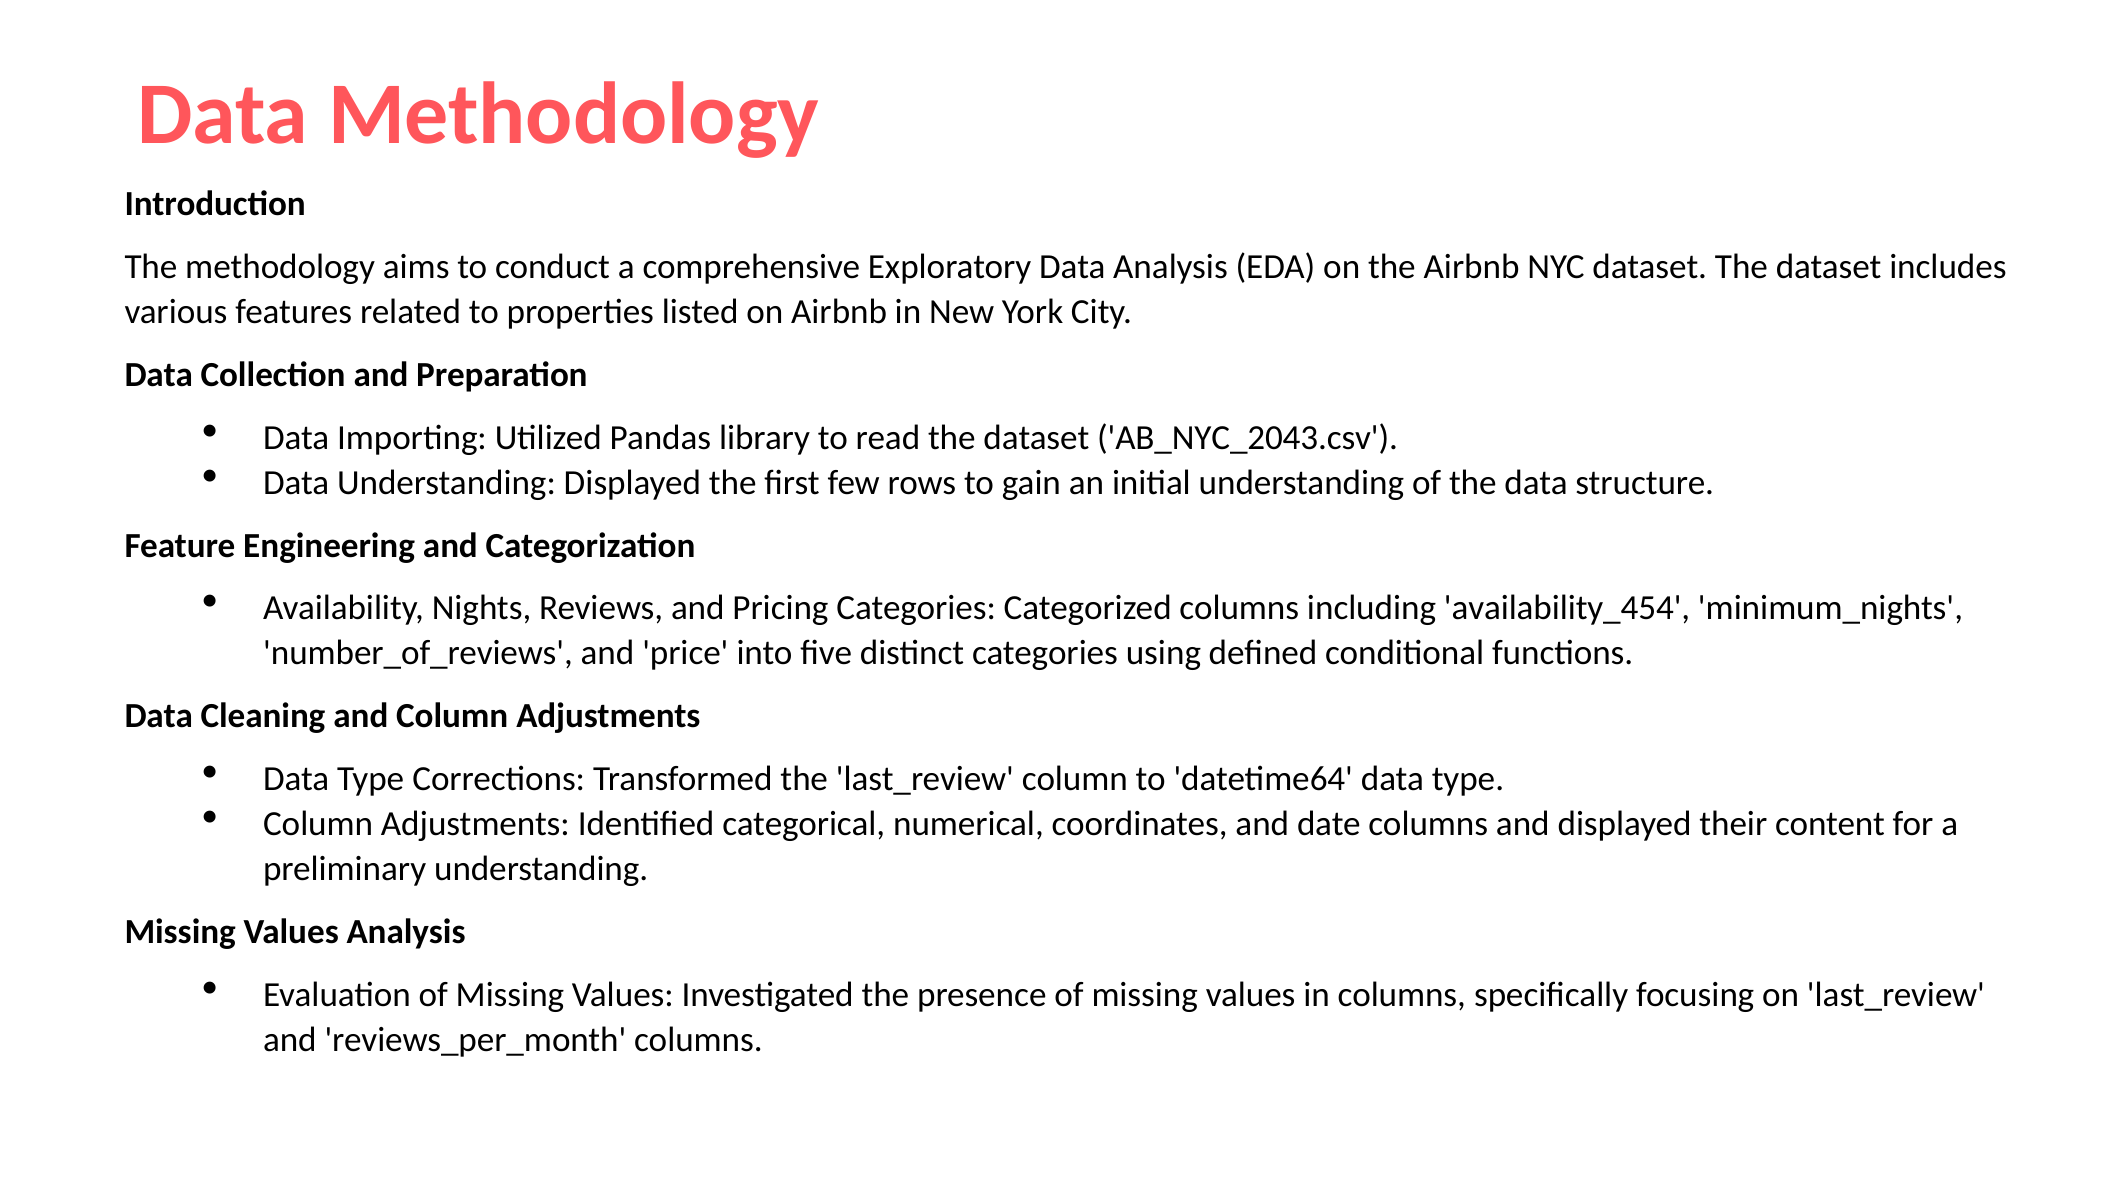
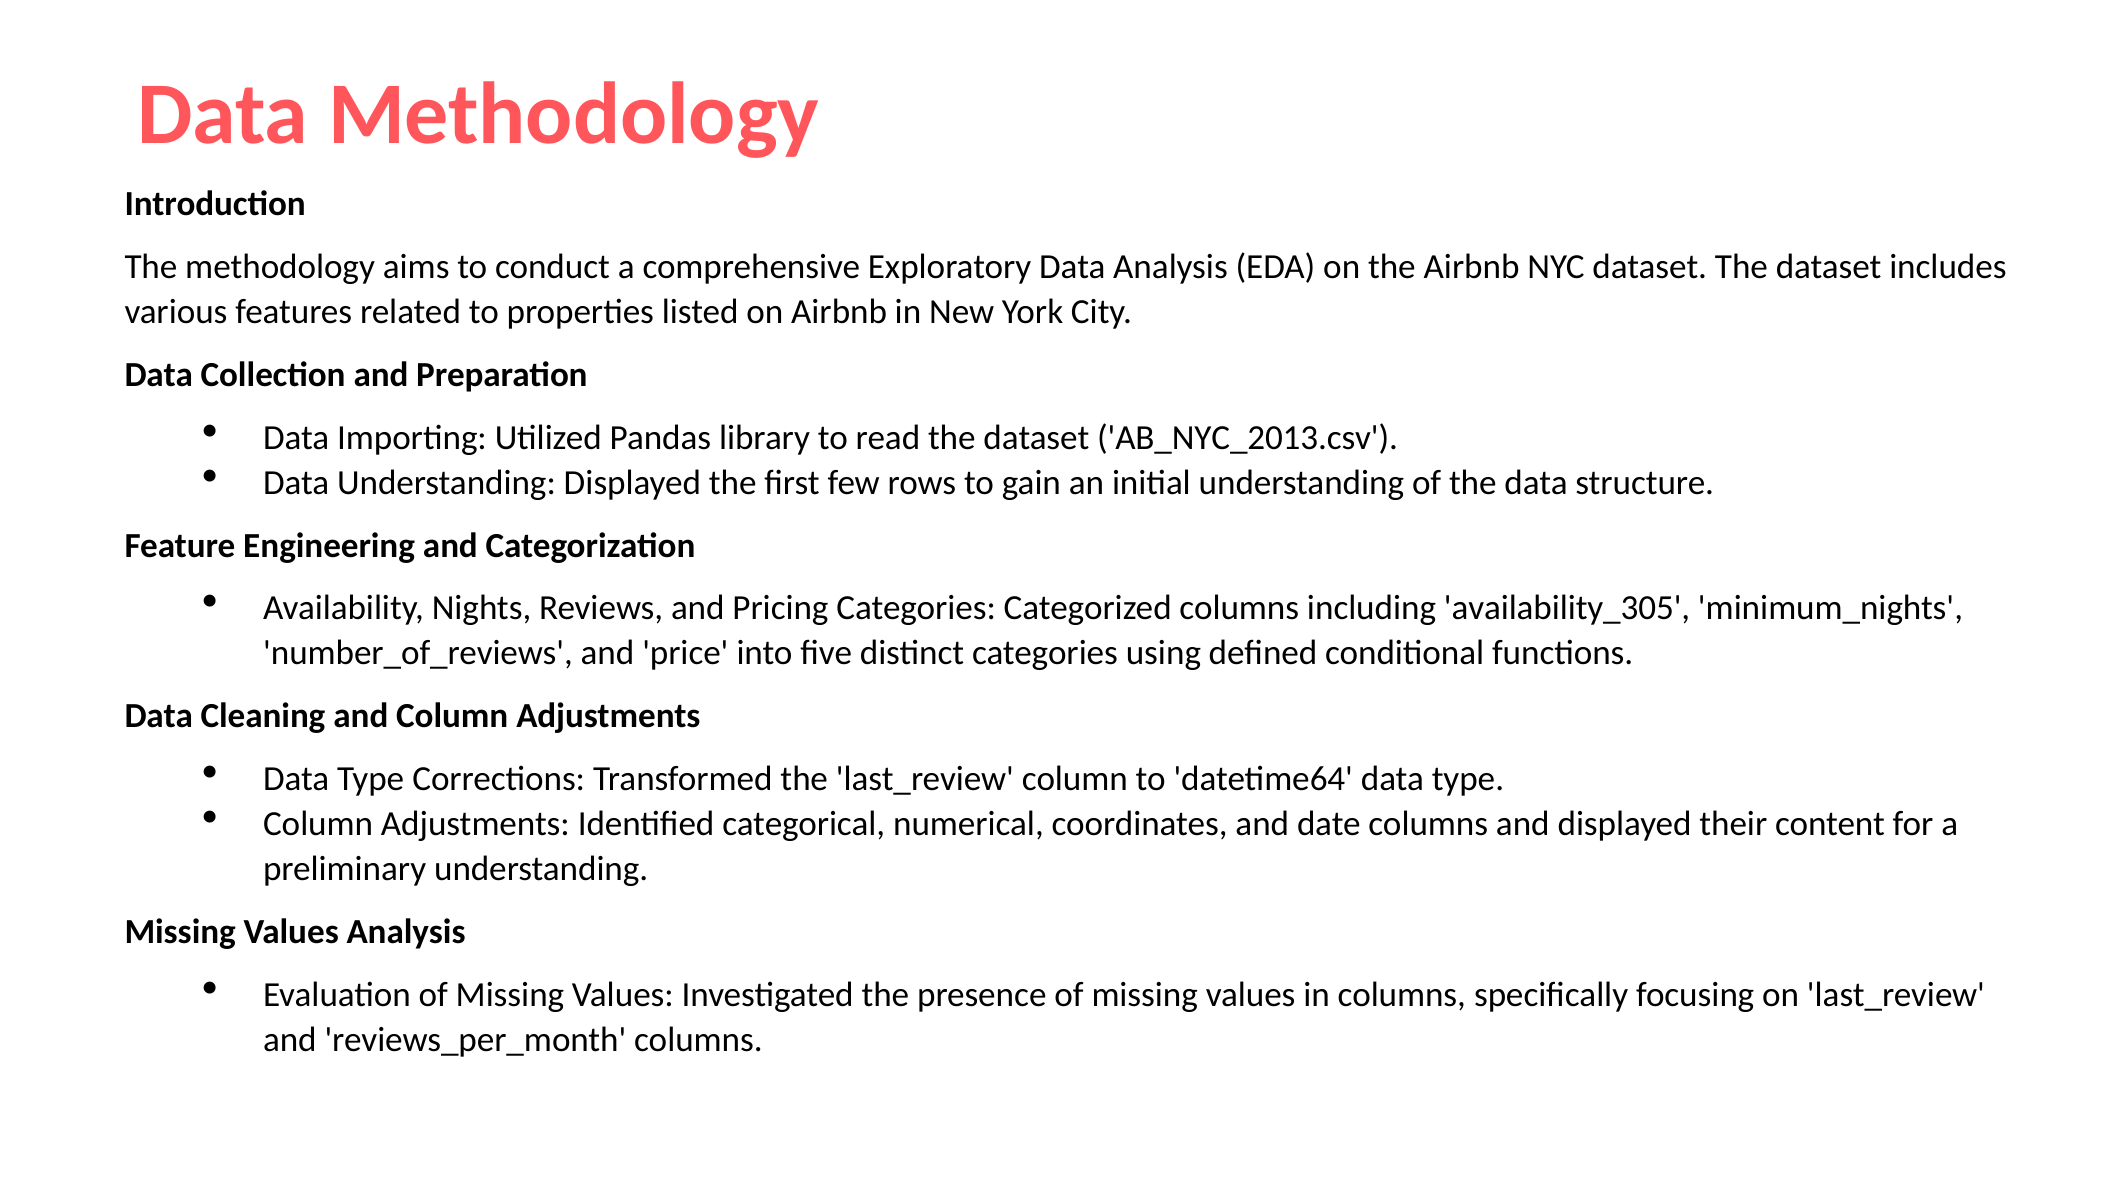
AB_NYC_2043.csv: AB_NYC_2043.csv -> AB_NYC_2013.csv
availability_454: availability_454 -> availability_305
